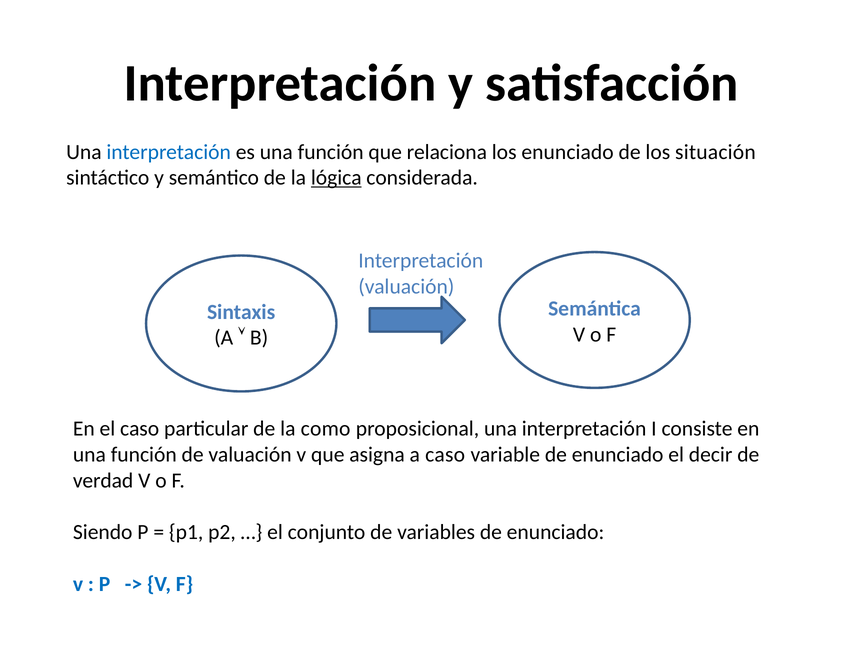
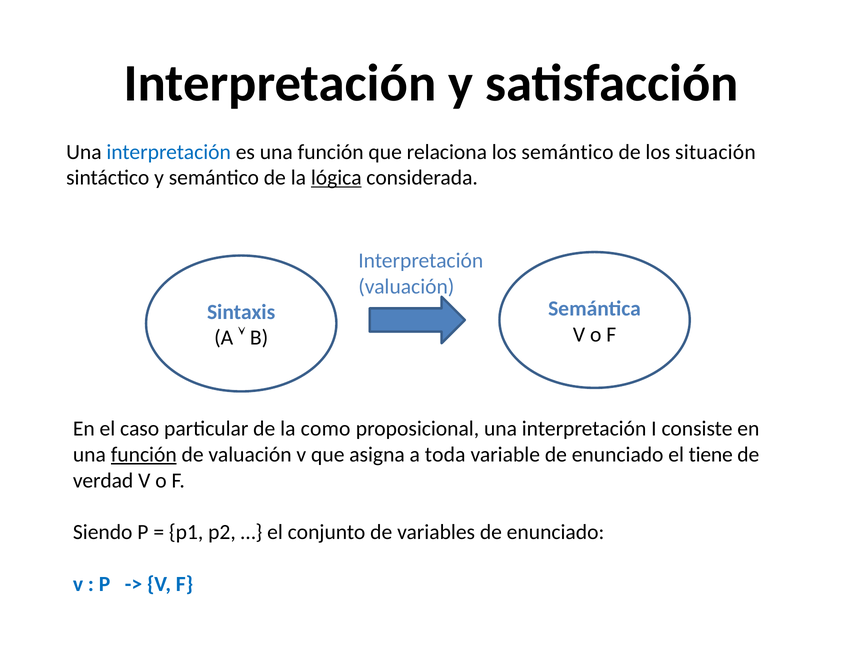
los enunciado: enunciado -> semántico
función at (144, 455) underline: none -> present
a caso: caso -> toda
decir: decir -> tiene
